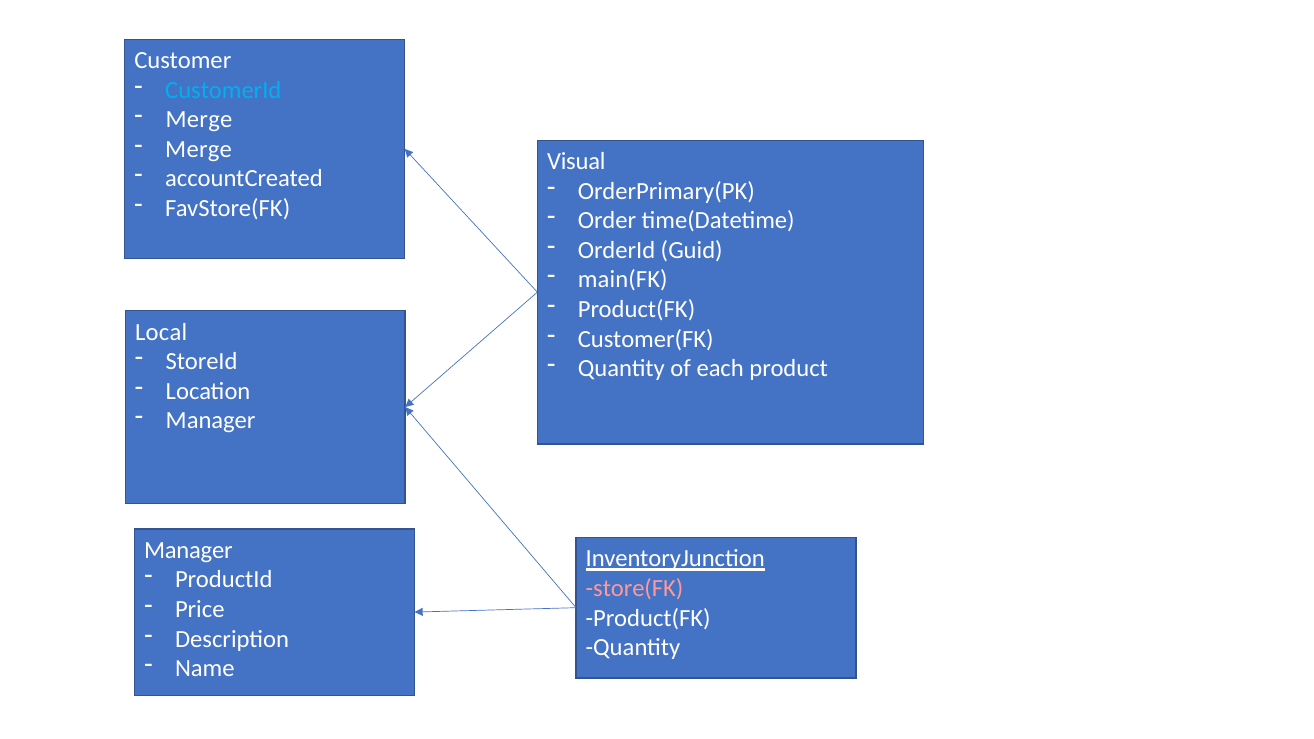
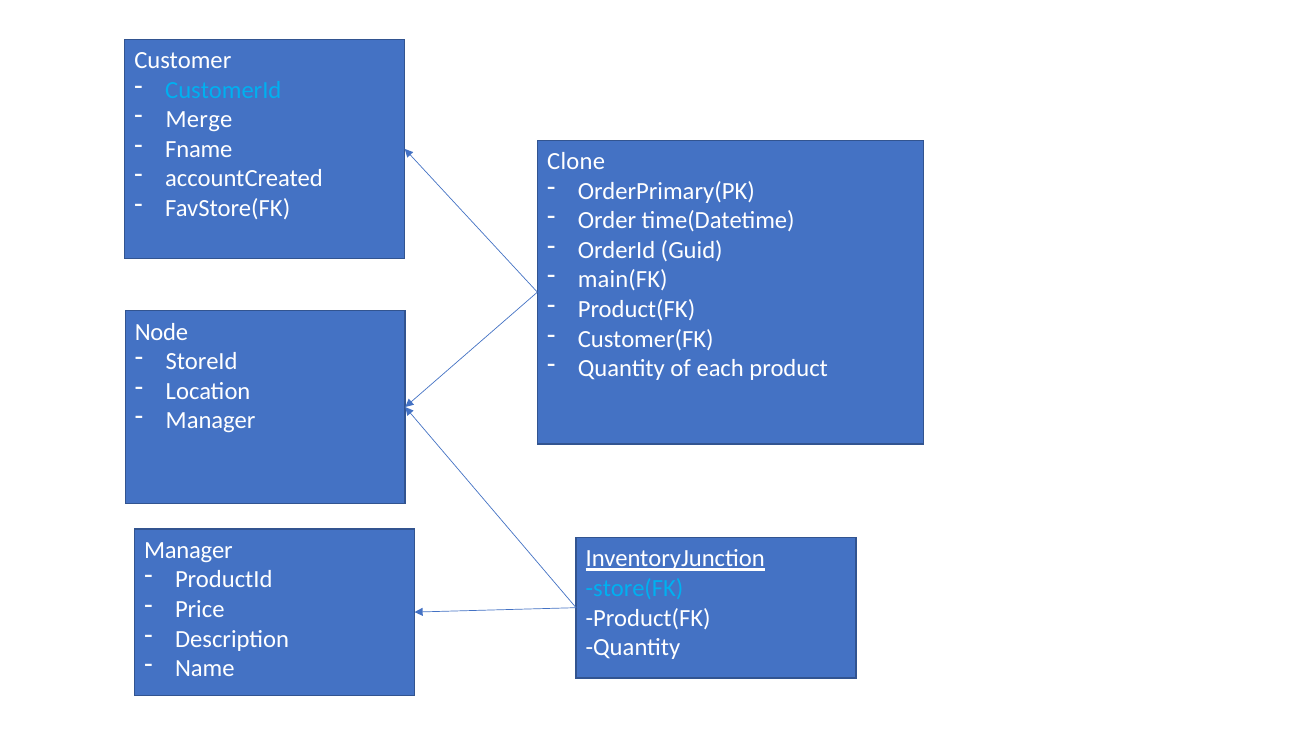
Merge at (199, 149): Merge -> Fname
Visual: Visual -> Clone
Local: Local -> Node
store(FK colour: pink -> light blue
